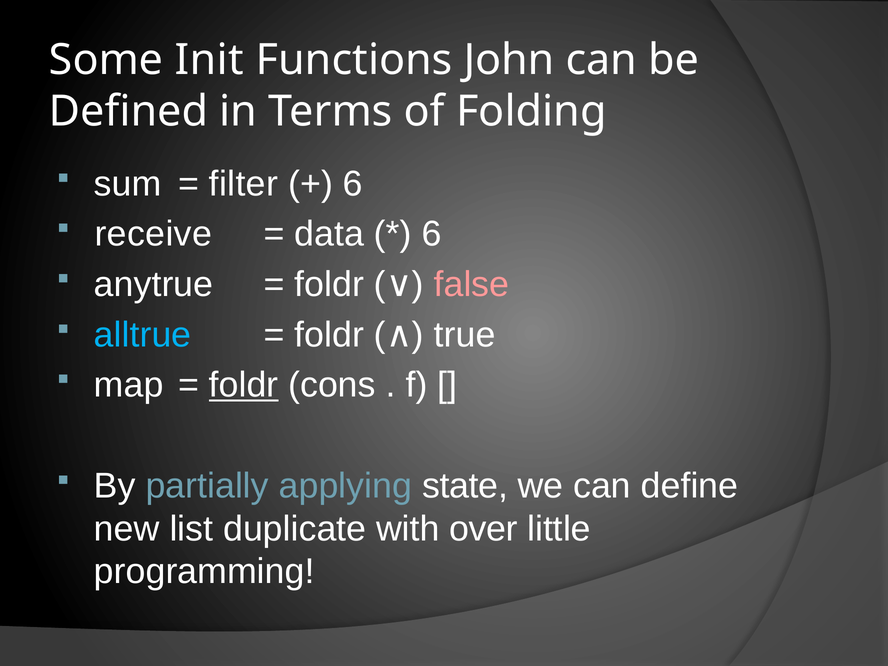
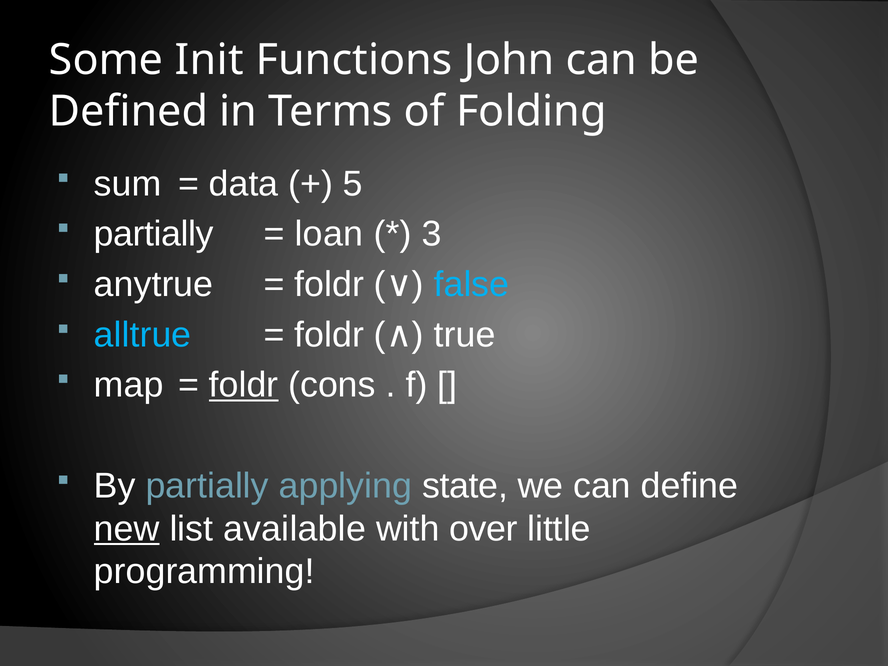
filter: filter -> data
6 at (353, 184): 6 -> 5
receive at (153, 234): receive -> partially
data: data -> loan
6 at (431, 234): 6 -> 3
false colour: pink -> light blue
new underline: none -> present
duplicate: duplicate -> available
